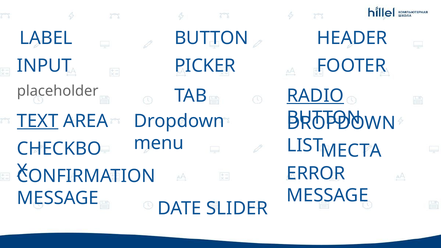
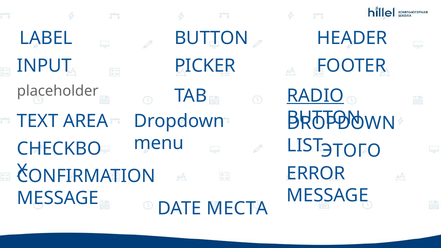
TEXT underline: present -> none
МЕСТА: МЕСТА -> ЭТОГО
SLIDER: SLIDER -> МЕСТА
